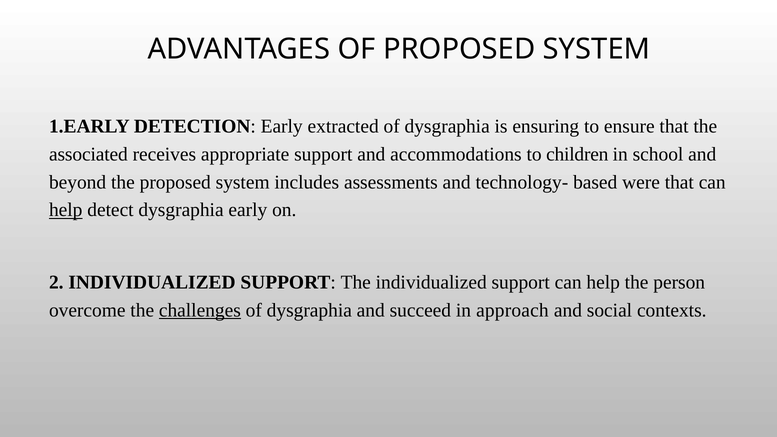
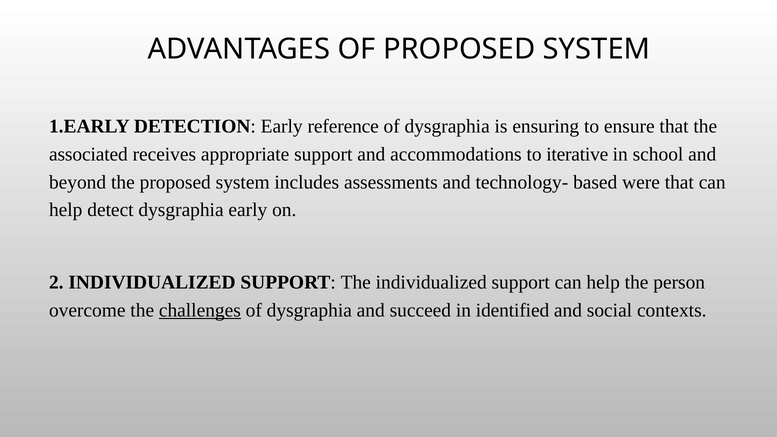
extracted: extracted -> reference
children: children -> iterative
help at (66, 210) underline: present -> none
approach: approach -> identified
